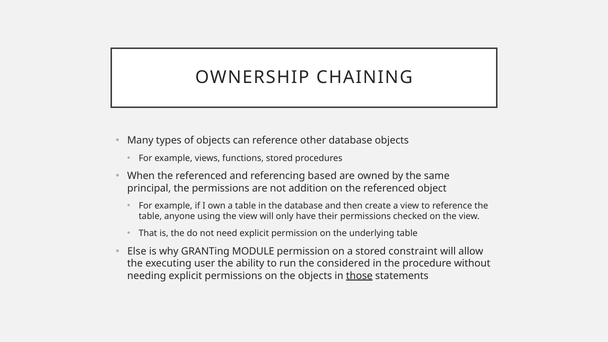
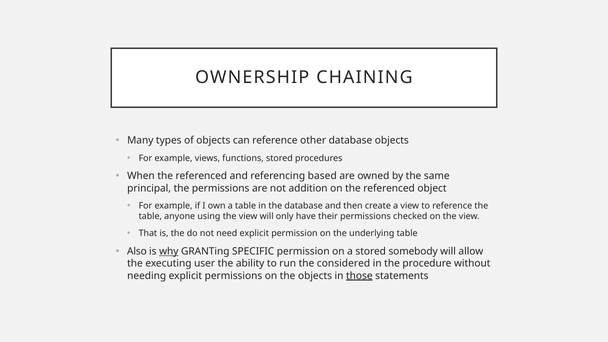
Else: Else -> Also
why underline: none -> present
MODULE: MODULE -> SPECIFIC
constraint: constraint -> somebody
